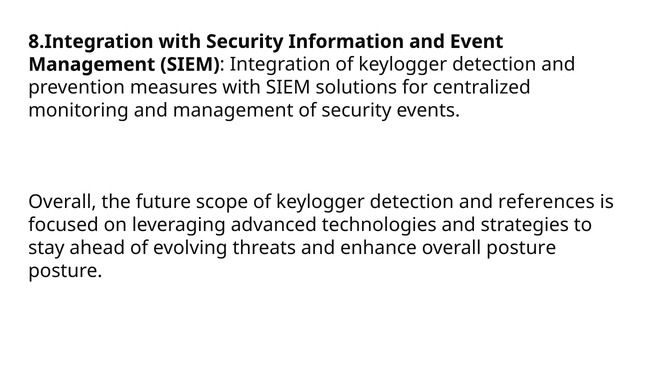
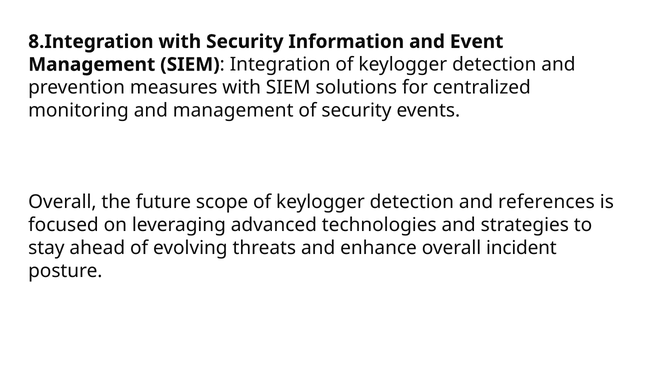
overall posture: posture -> incident
